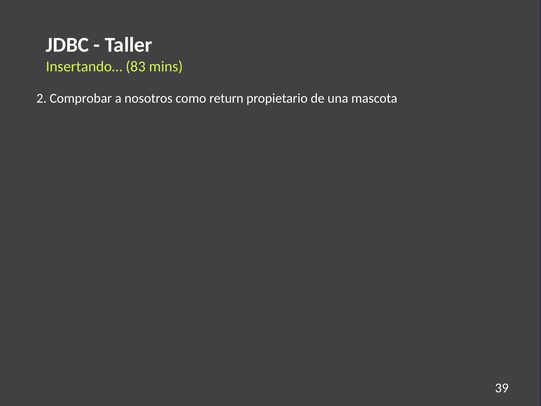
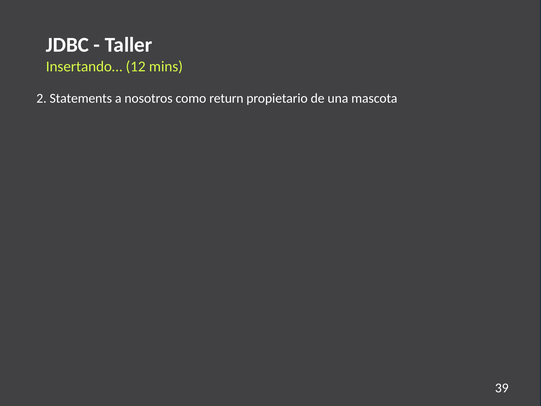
83: 83 -> 12
Comprobar: Comprobar -> Statements
